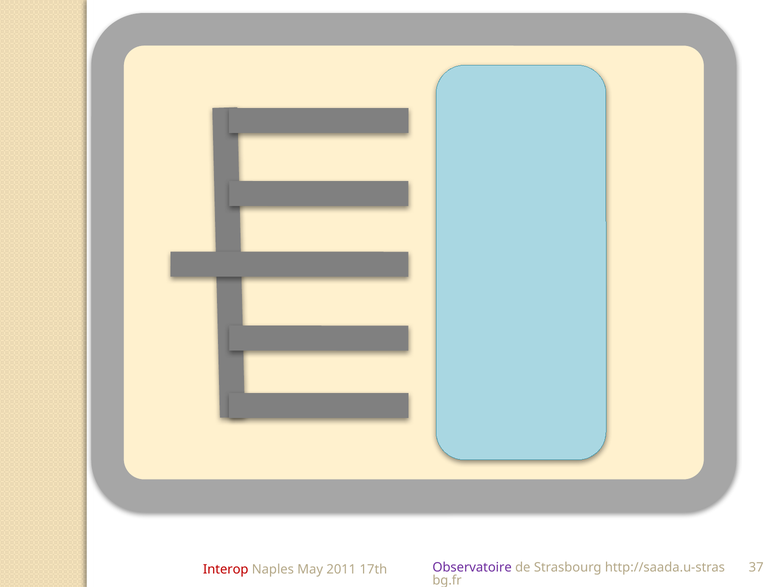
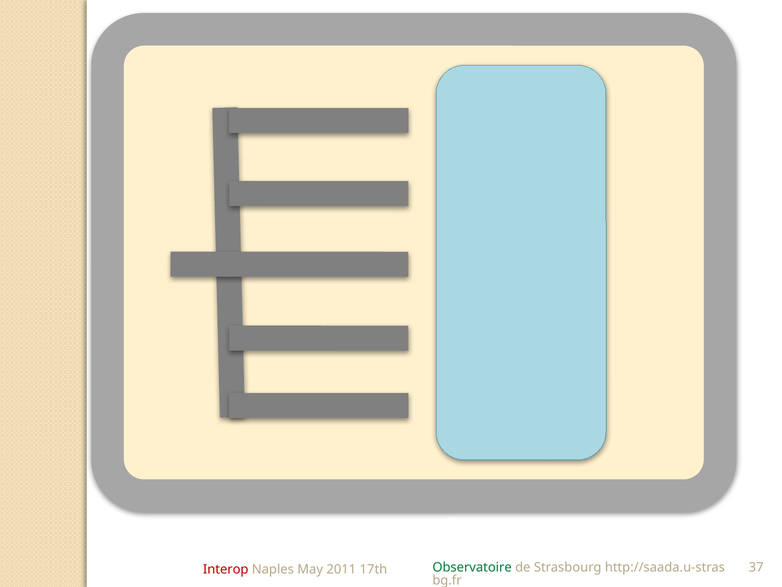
Observatoire colour: purple -> green
